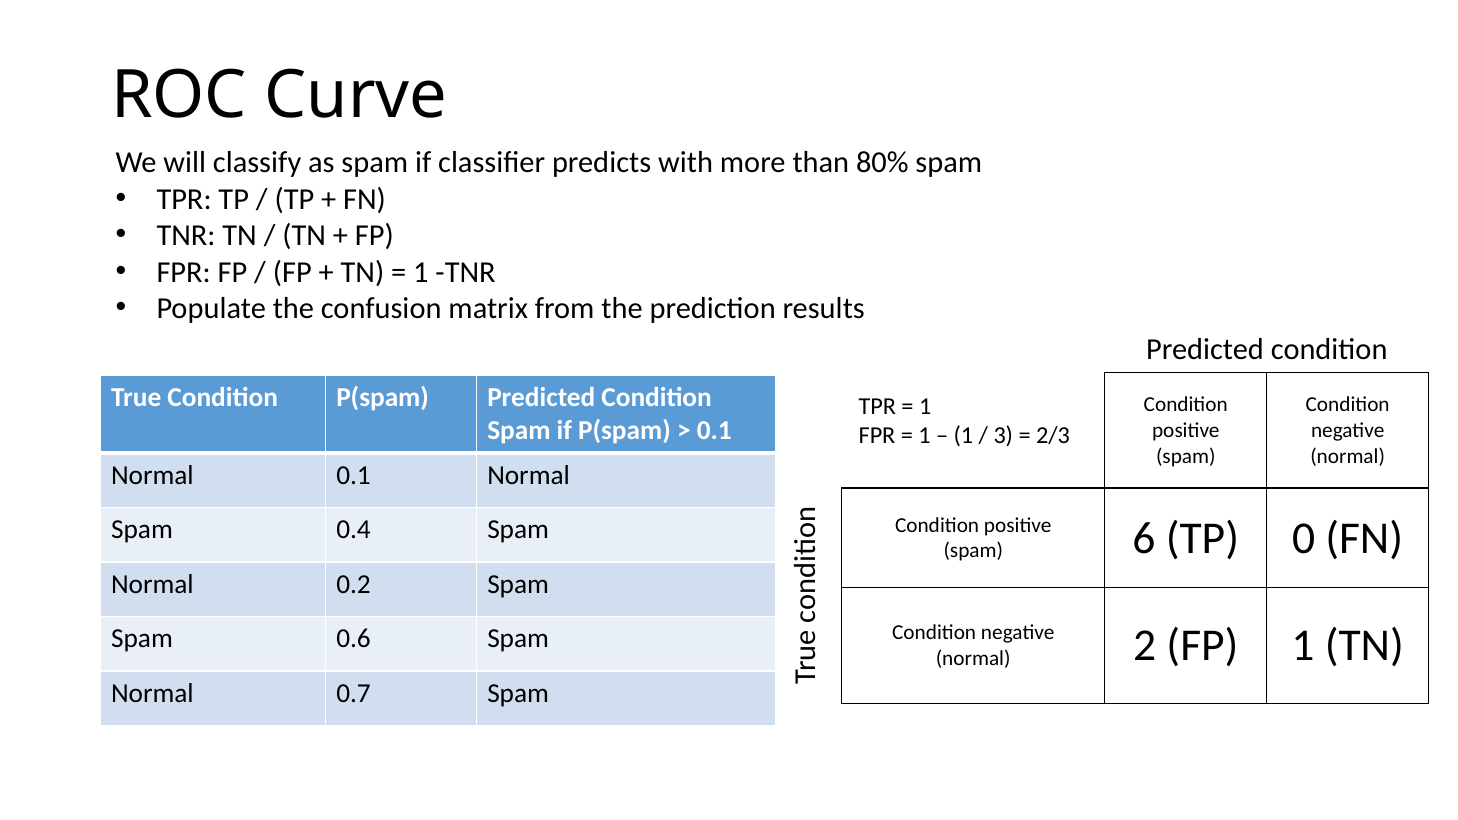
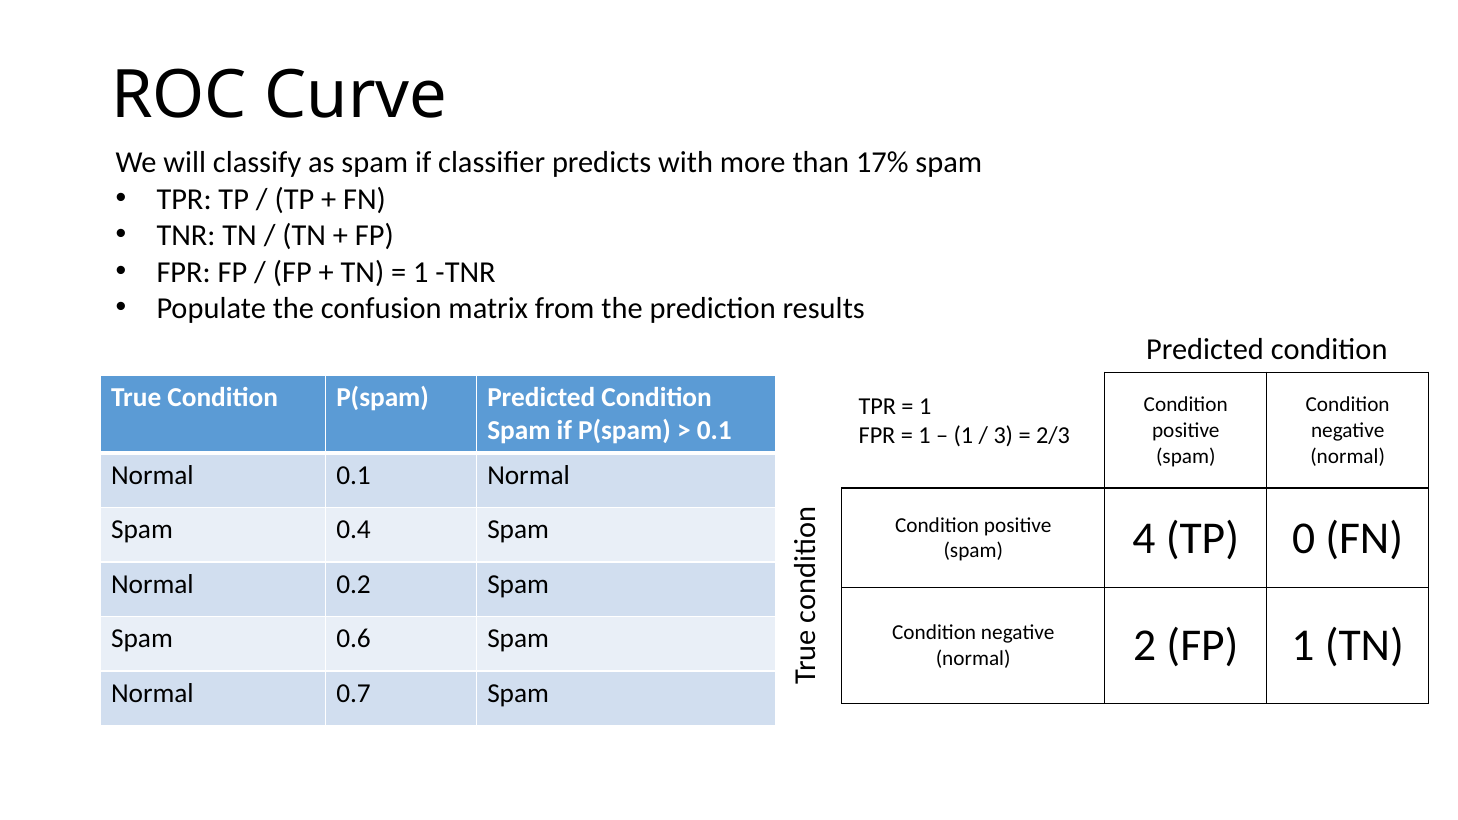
80%: 80% -> 17%
6: 6 -> 4
